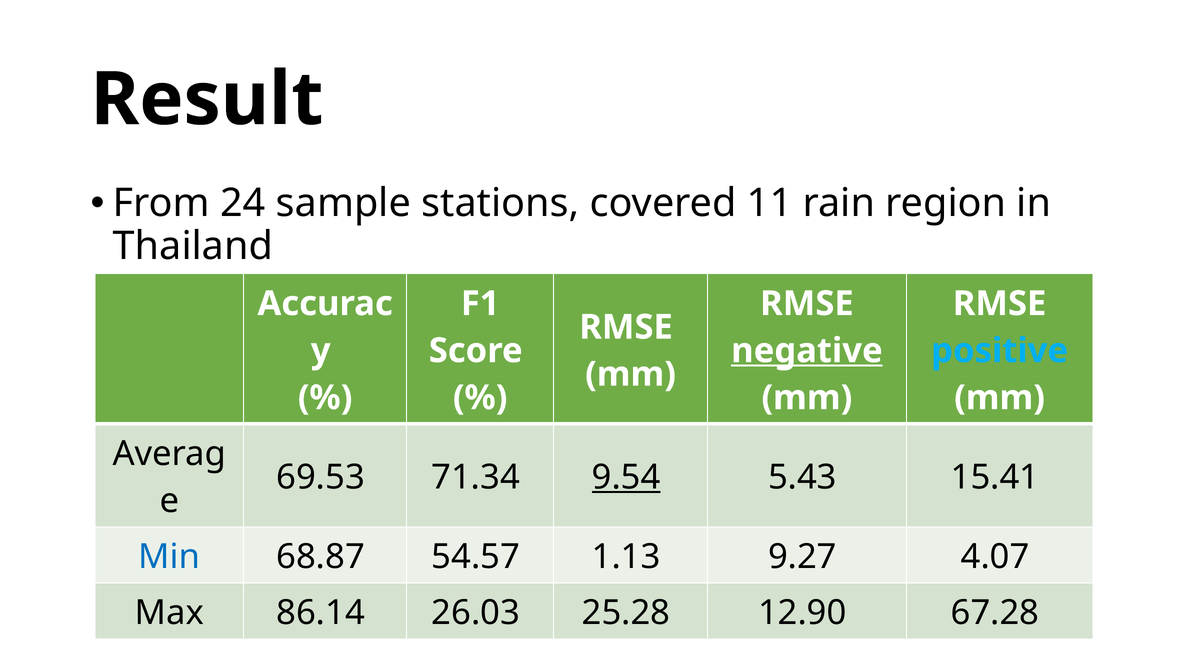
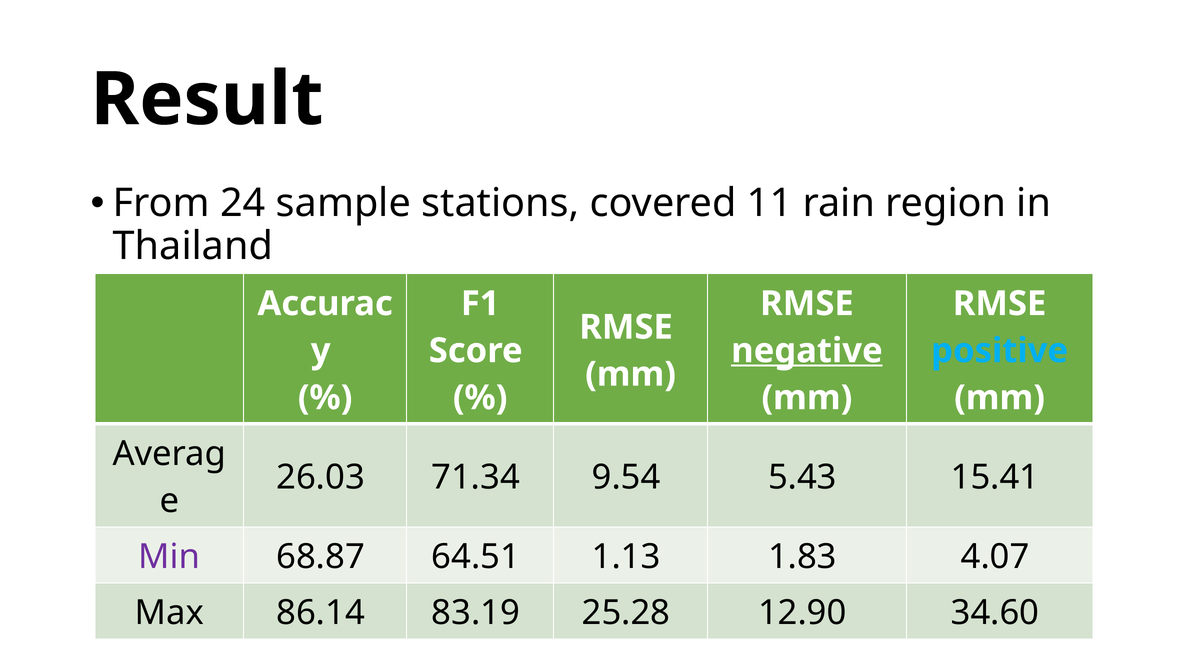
69.53: 69.53 -> 26.03
9.54 underline: present -> none
Min colour: blue -> purple
54.57: 54.57 -> 64.51
9.27: 9.27 -> 1.83
26.03: 26.03 -> 83.19
67.28: 67.28 -> 34.60
